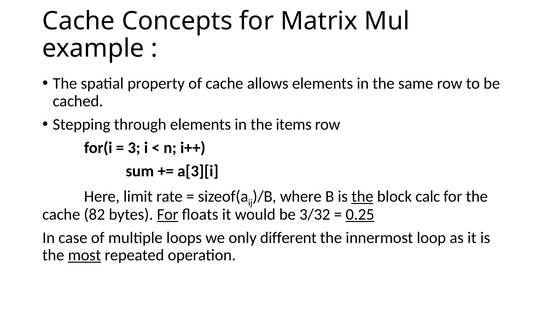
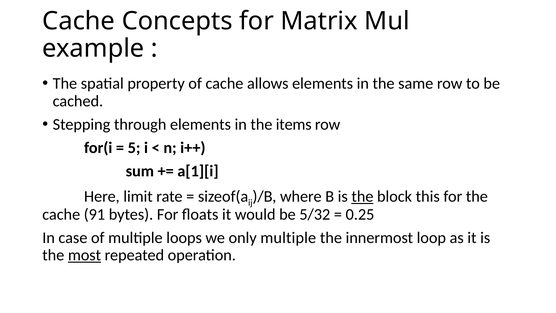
3: 3 -> 5
a[3][i: a[3][i -> a[1][i
calc: calc -> this
82: 82 -> 91
For at (168, 214) underline: present -> none
3/32: 3/32 -> 5/32
0.25 underline: present -> none
only different: different -> multiple
